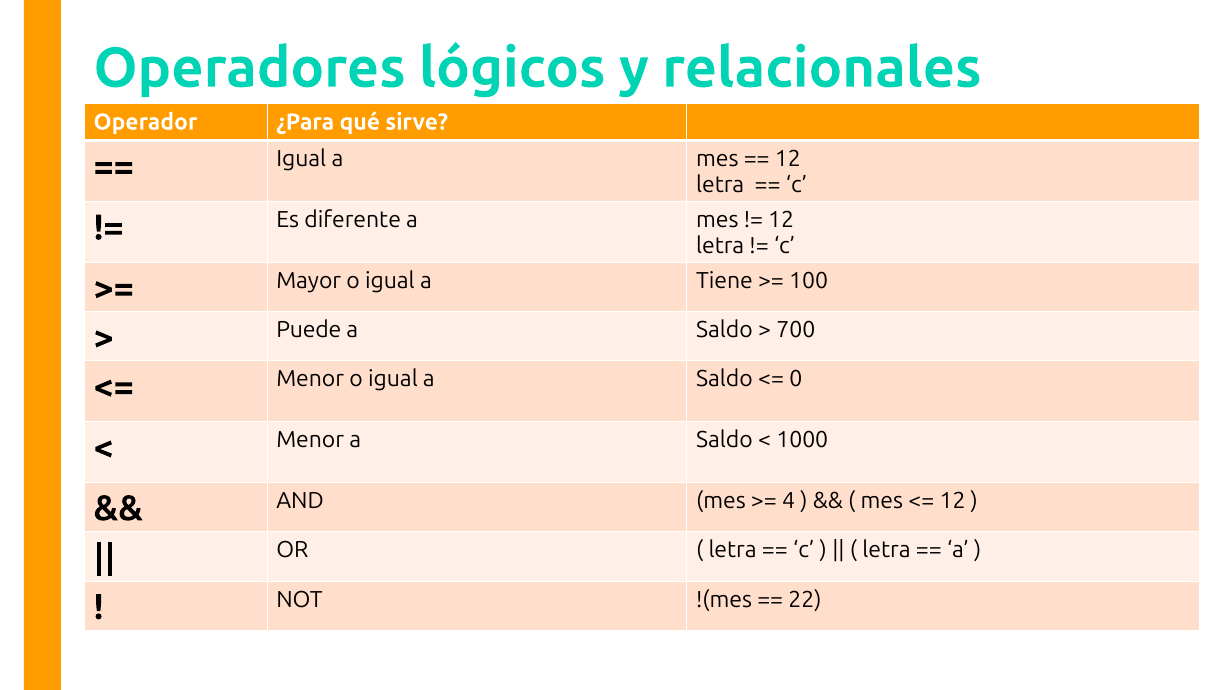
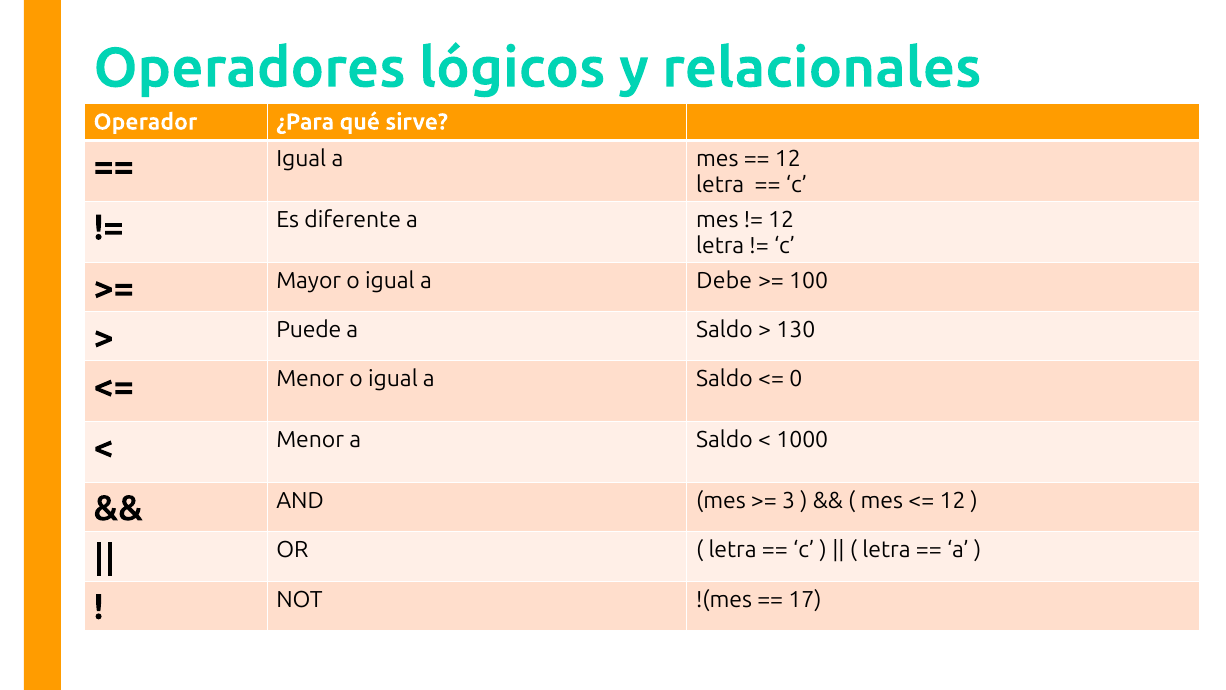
Tiene: Tiene -> Debe
700: 700 -> 130
4: 4 -> 3
22: 22 -> 17
